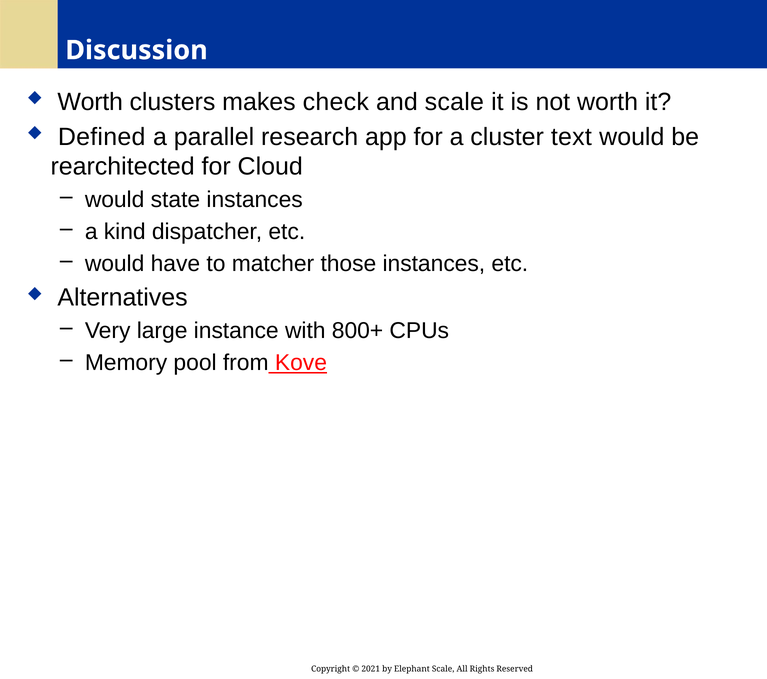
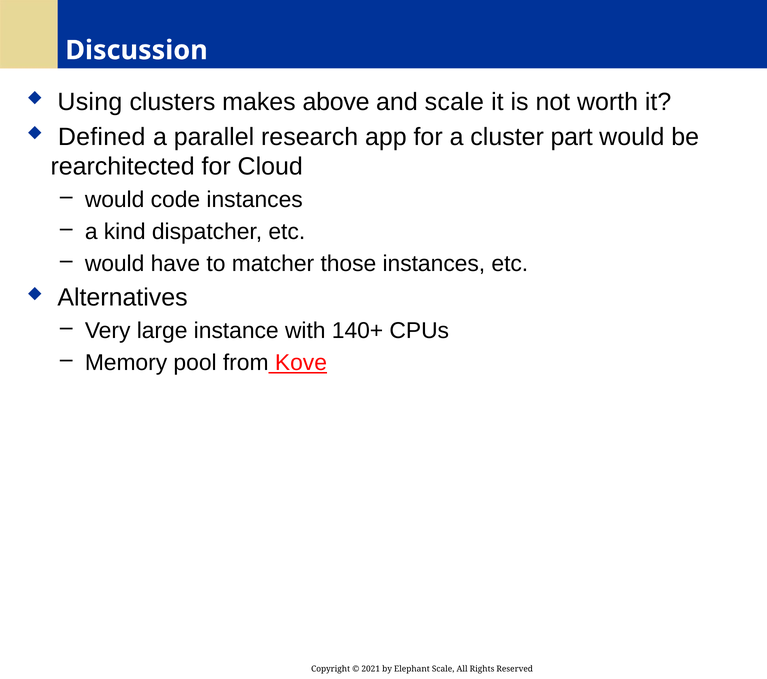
Worth at (90, 102): Worth -> Using
check: check -> above
text: text -> part
state: state -> code
800+: 800+ -> 140+
